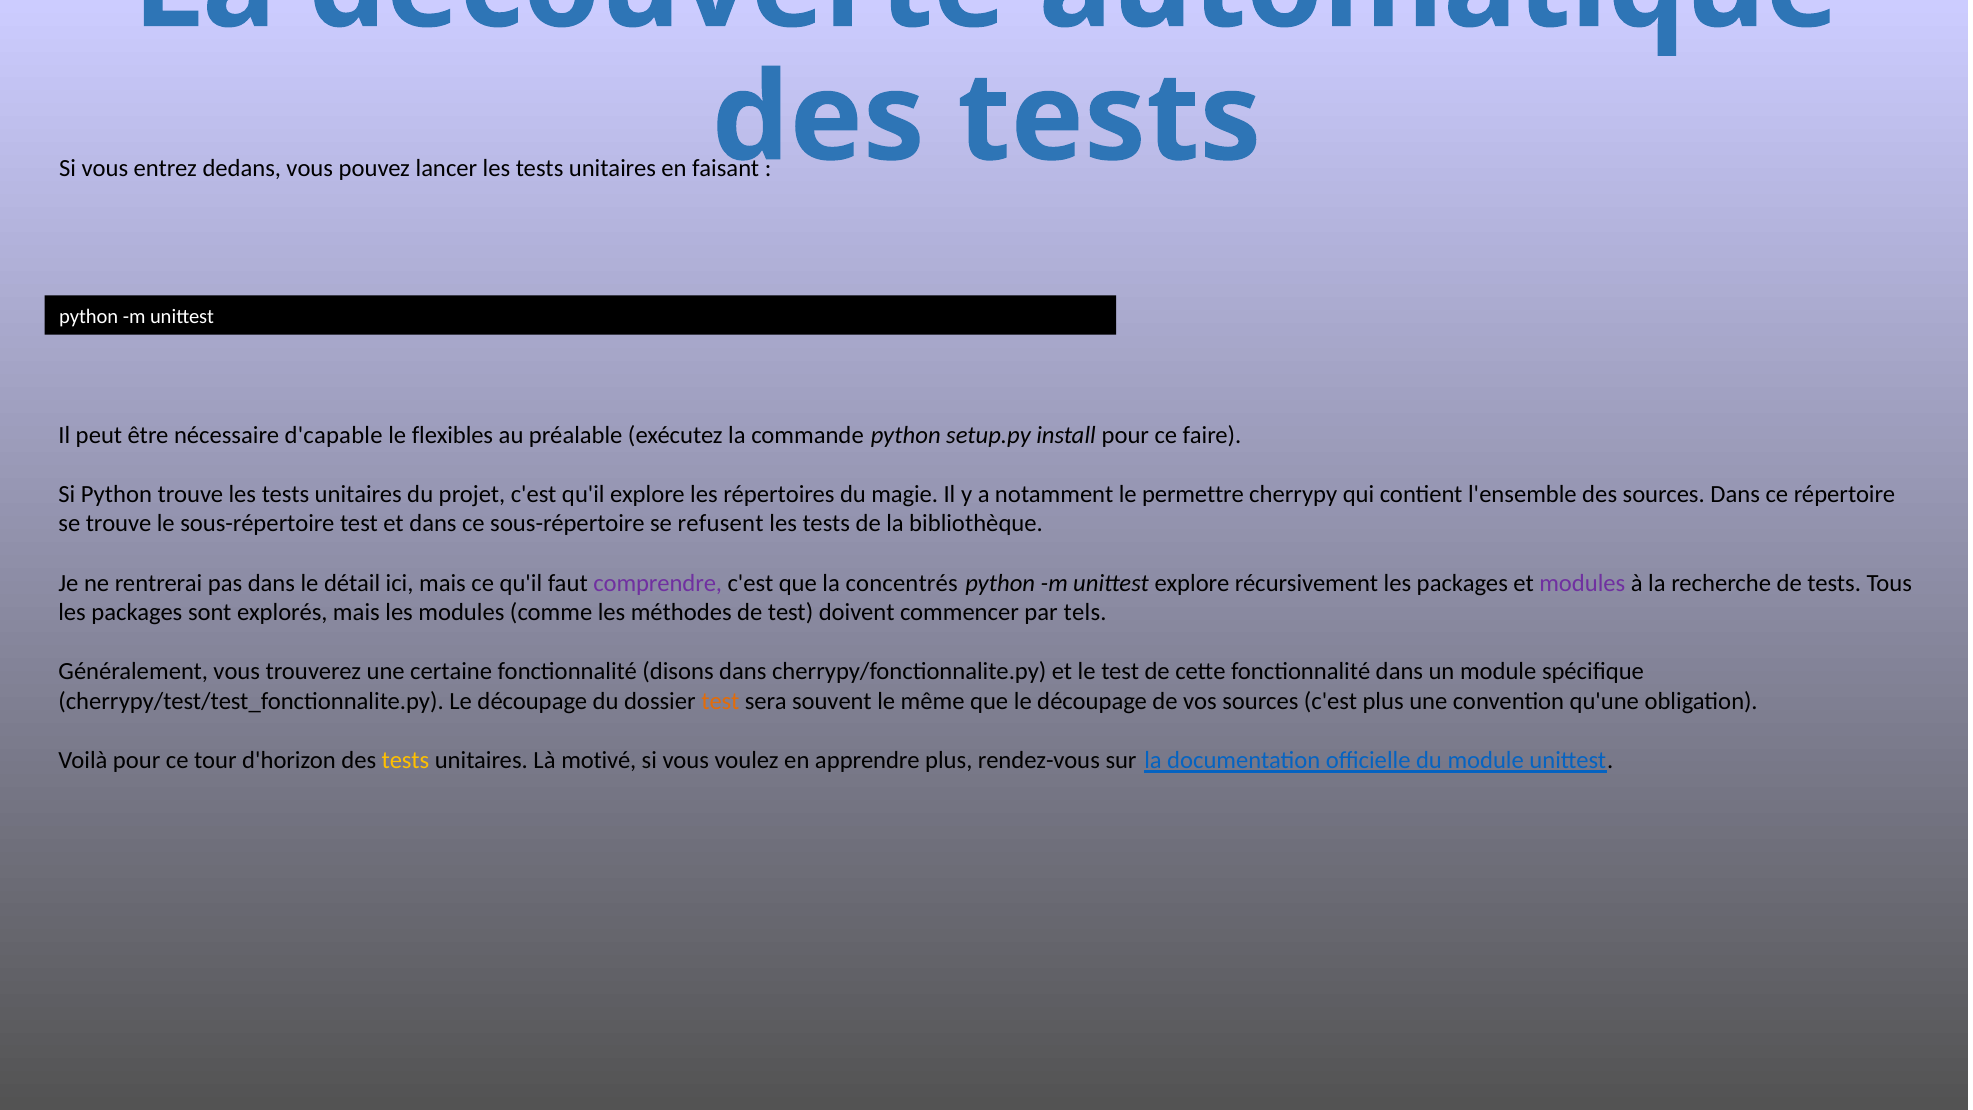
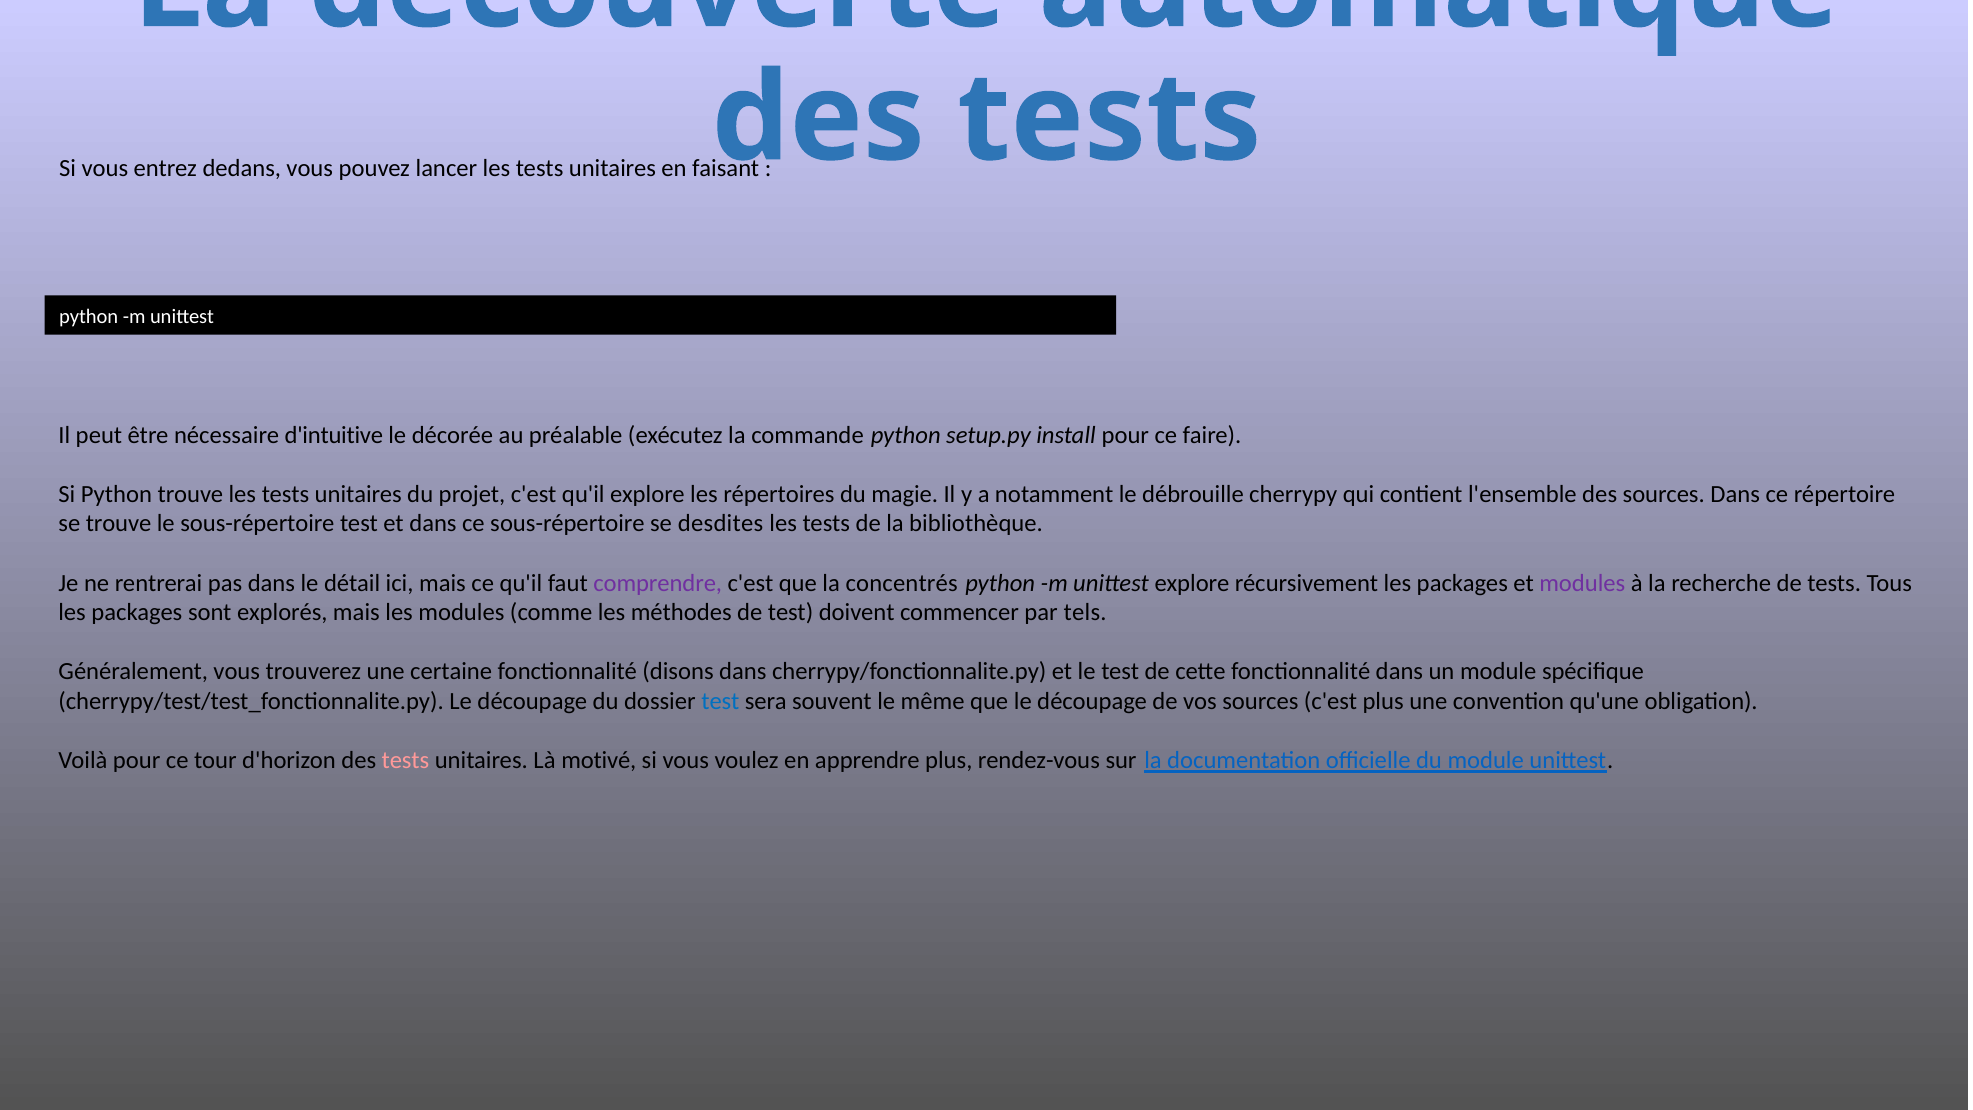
d'capable: d'capable -> d'intuitive
flexibles: flexibles -> décorée
permettre: permettre -> débrouille
refusent: refusent -> desdites
test at (720, 701) colour: orange -> blue
tests at (405, 760) colour: yellow -> pink
